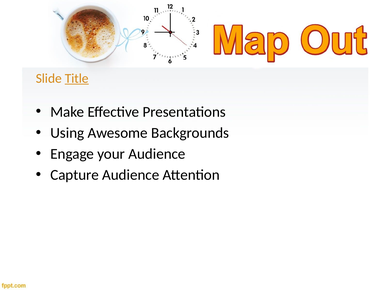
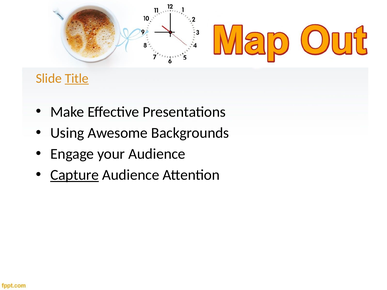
Capture underline: none -> present
